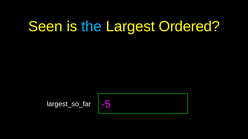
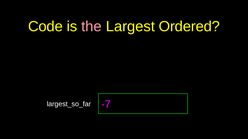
Seen: Seen -> Code
the colour: light blue -> pink
-5: -5 -> -7
